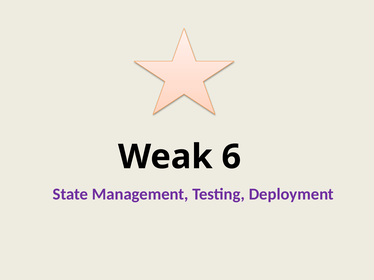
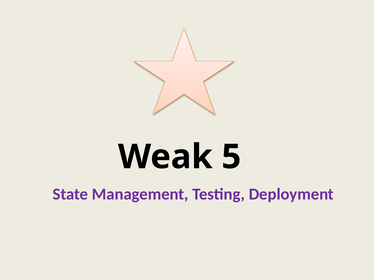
6: 6 -> 5
